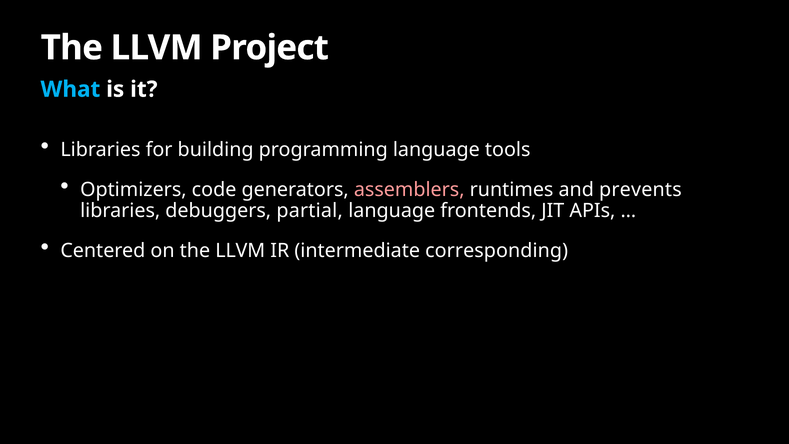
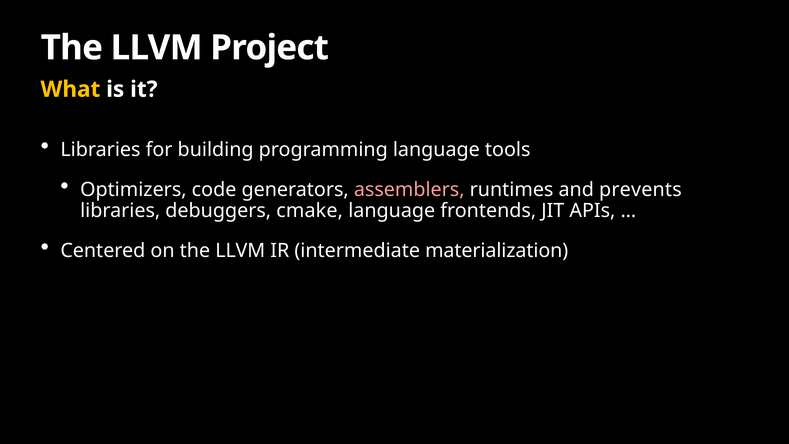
What colour: light blue -> yellow
partial: partial -> cmake
corresponding: corresponding -> materialization
